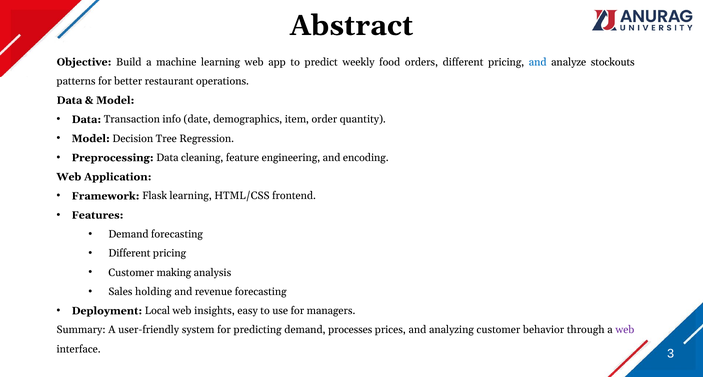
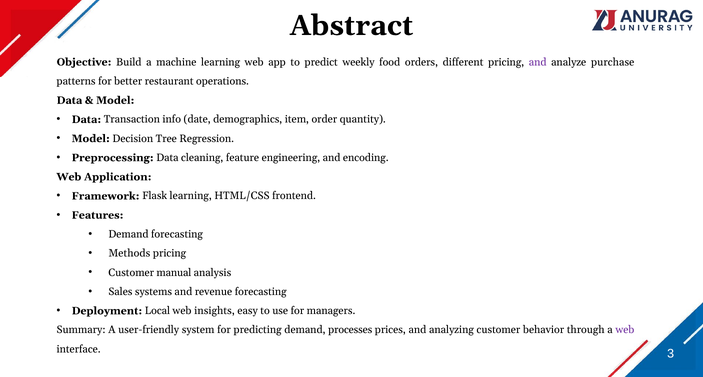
and at (538, 62) colour: blue -> purple
stockouts: stockouts -> purchase
Different at (129, 253): Different -> Methods
making: making -> manual
holding: holding -> systems
